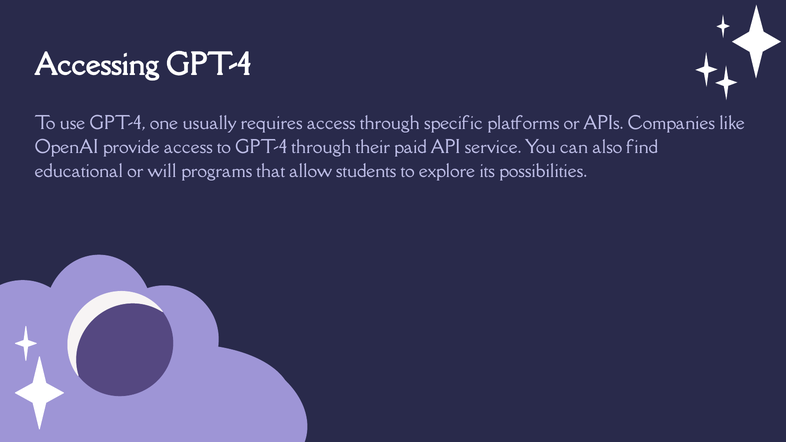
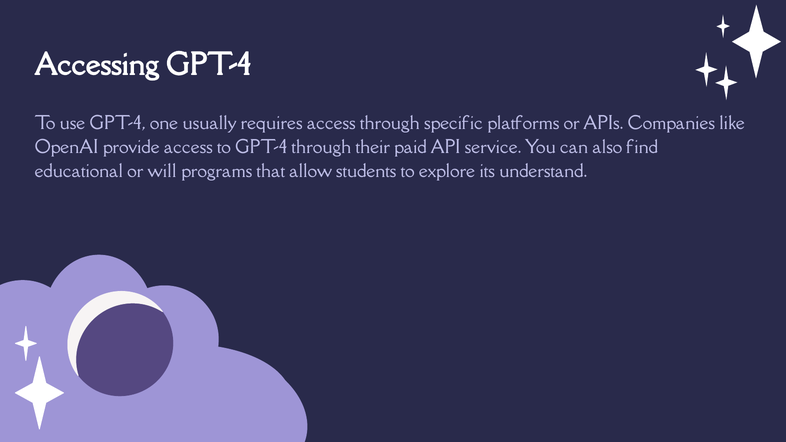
possibilities: possibilities -> understand
